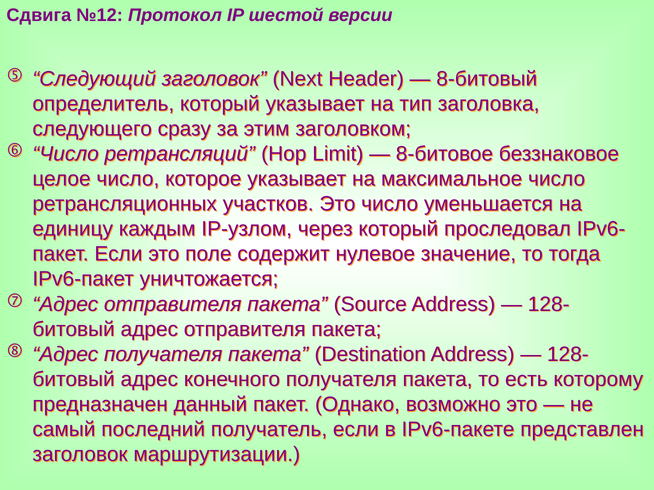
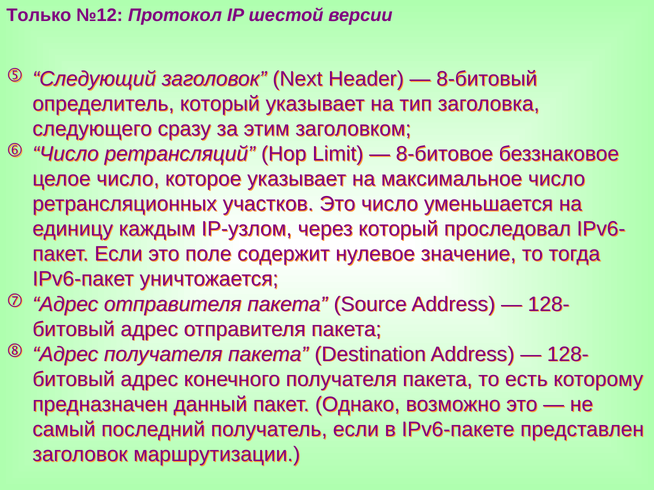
Сдвига: Сдвига -> Только
